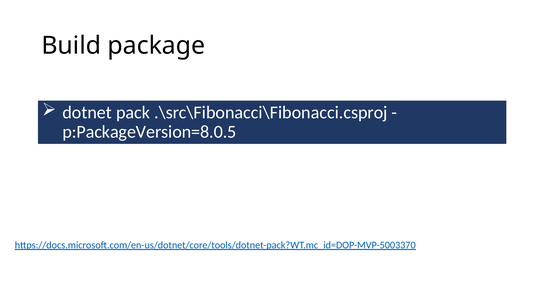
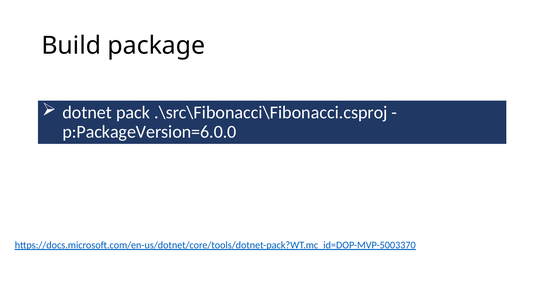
p:PackageVersion=8.0.5: p:PackageVersion=8.0.5 -> p:PackageVersion=6.0.0
